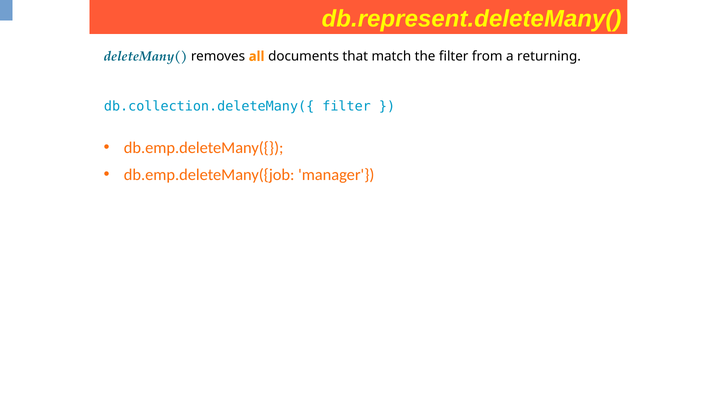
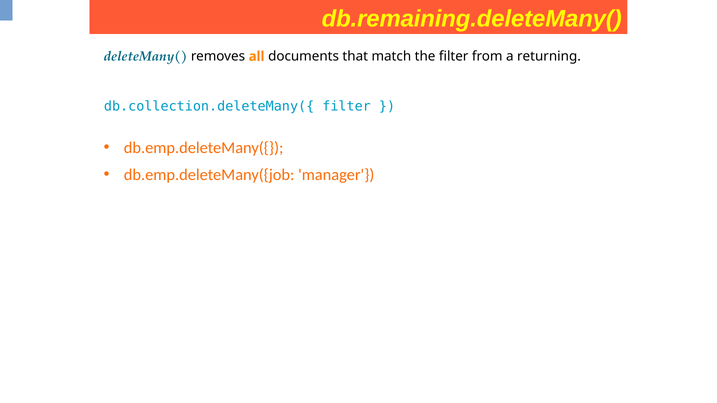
db.represent.deleteMany(: db.represent.deleteMany( -> db.remaining.deleteMany(
